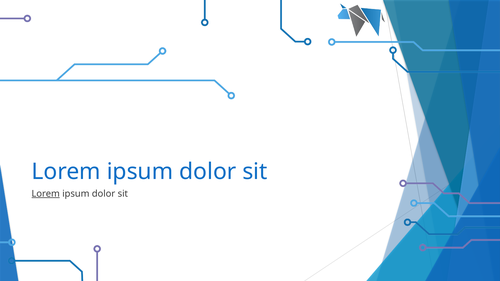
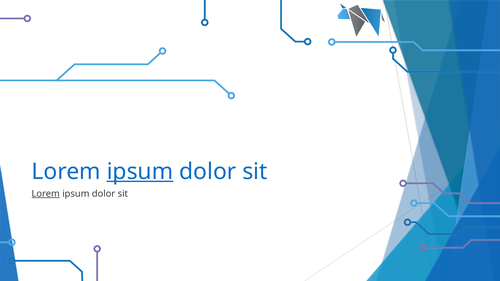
ipsum at (140, 172) underline: none -> present
